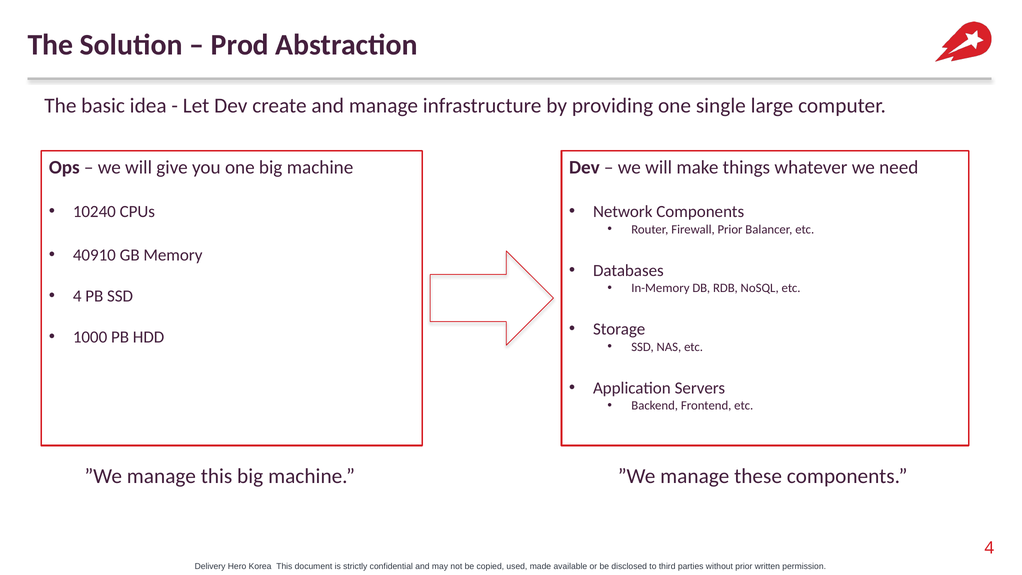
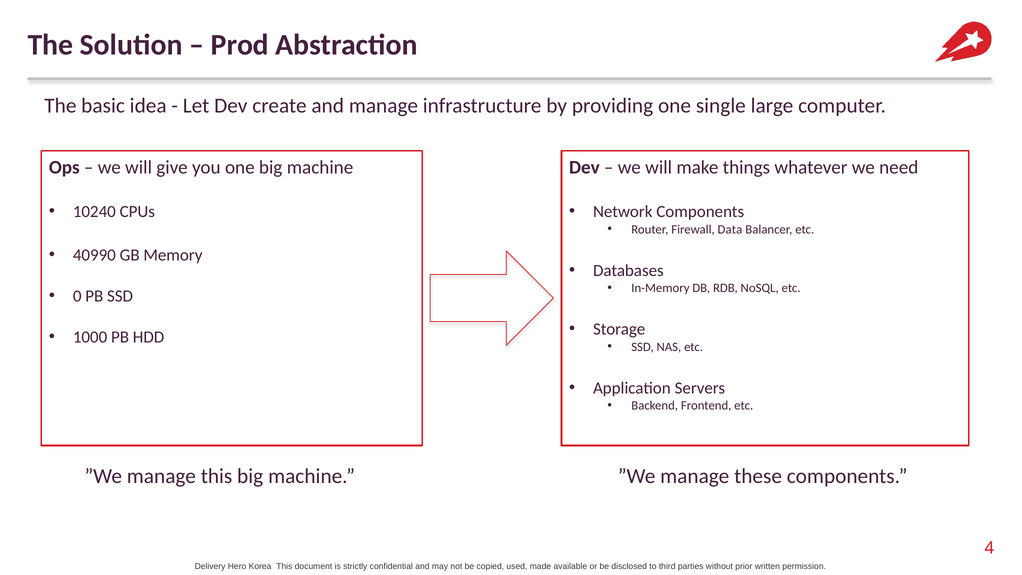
Firewall Prior: Prior -> Data
40910: 40910 -> 40990
4 at (77, 296): 4 -> 0
